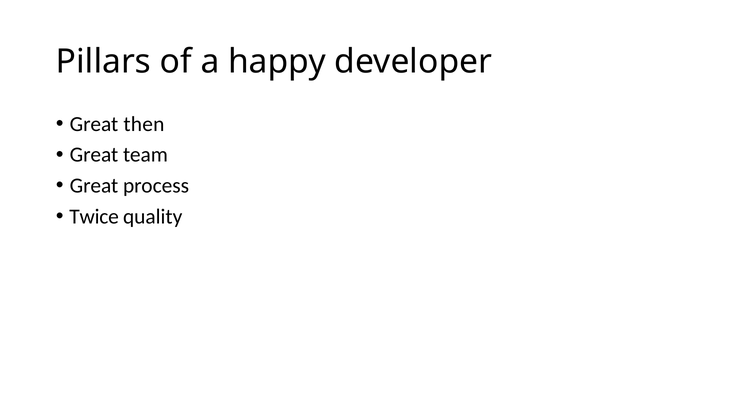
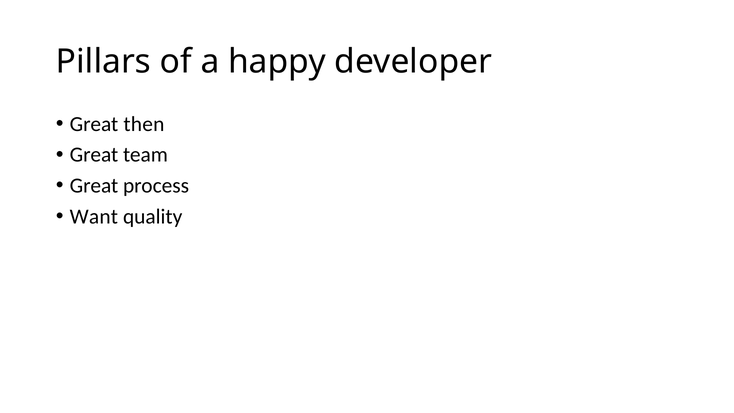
Twice: Twice -> Want
